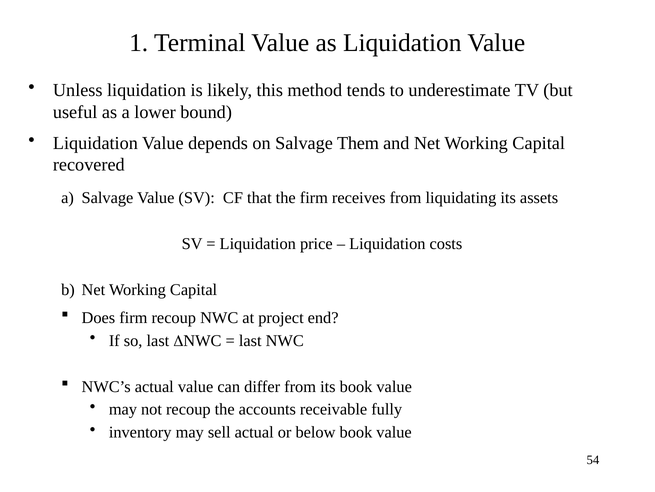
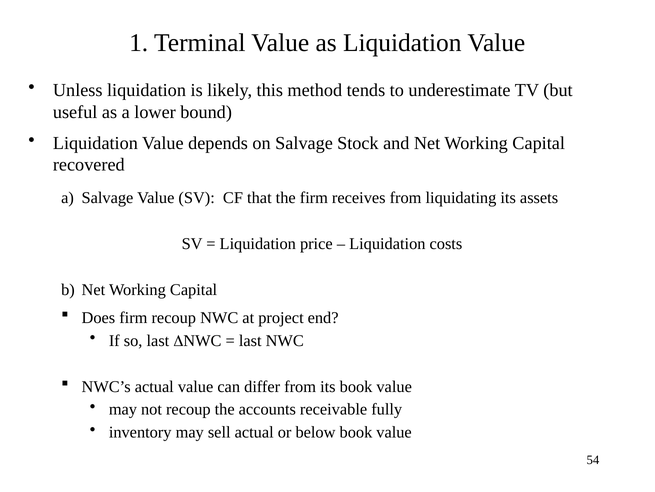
Them: Them -> Stock
